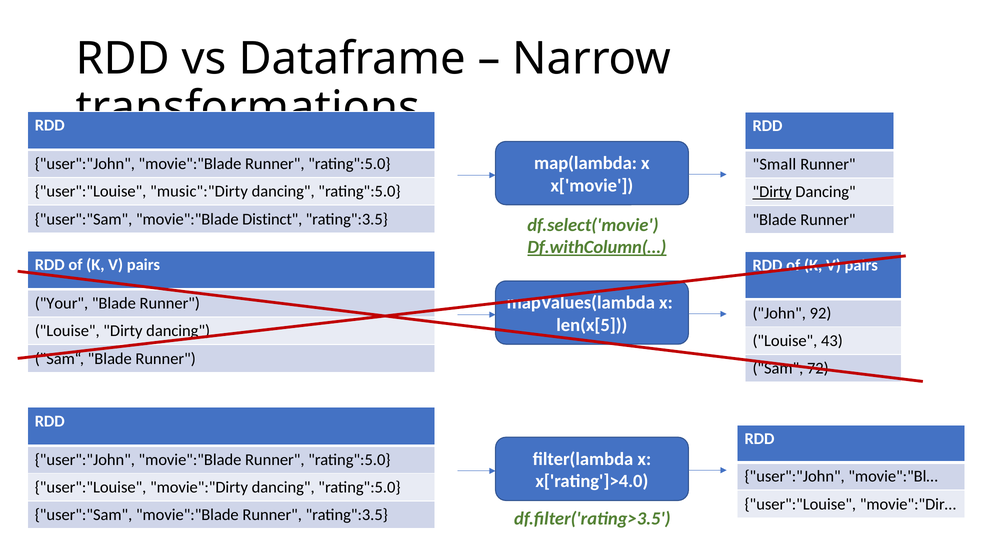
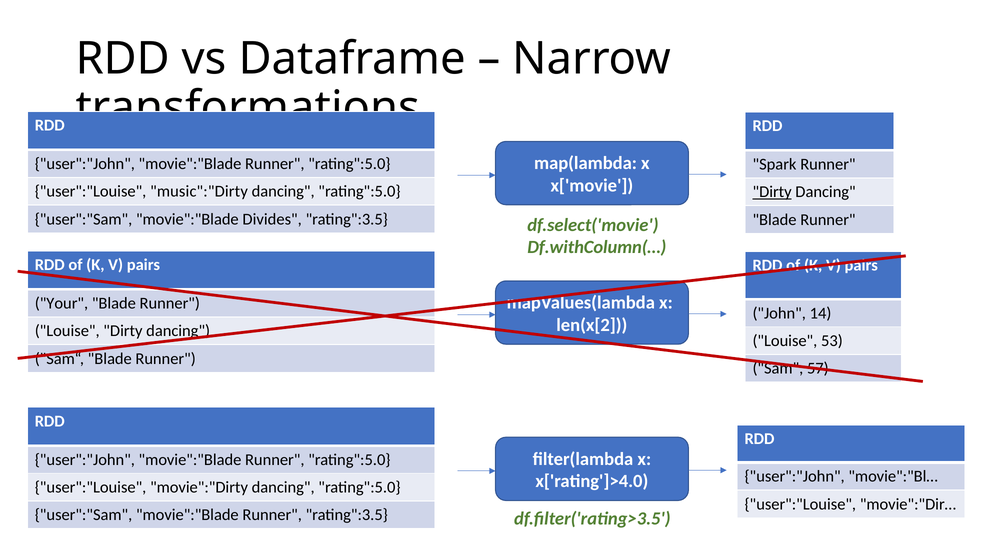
Small: Small -> Spark
Distinct: Distinct -> Divides
Df.withColumn(… underline: present -> none
92: 92 -> 14
len(x[5: len(x[5 -> len(x[2
43: 43 -> 53
72: 72 -> 57
